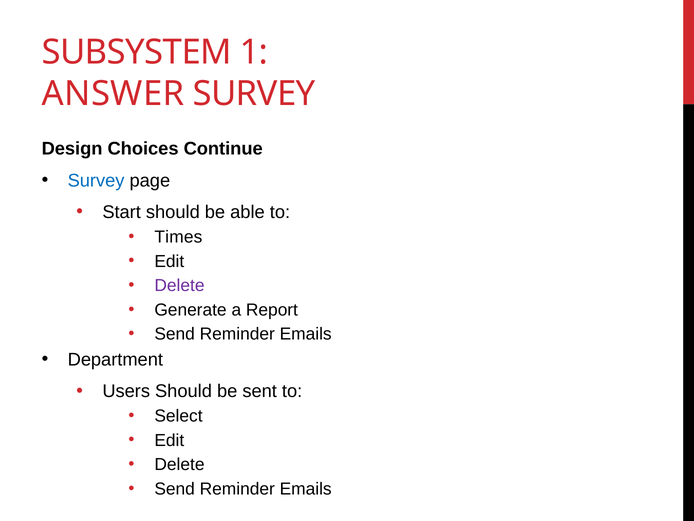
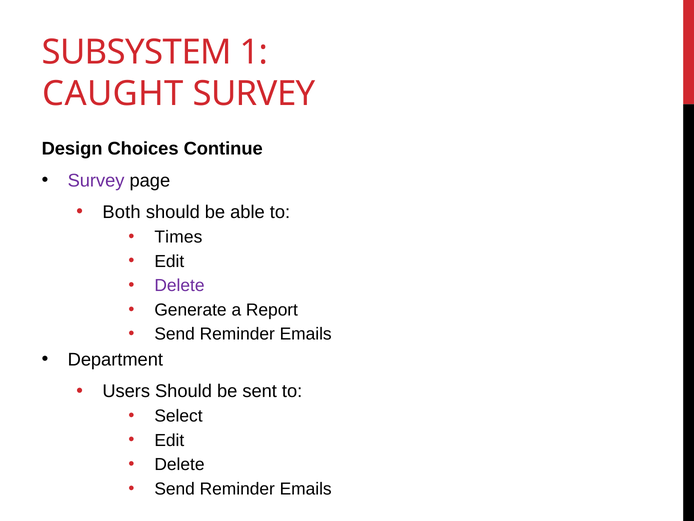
ANSWER: ANSWER -> CAUGHT
Survey at (96, 180) colour: blue -> purple
Start: Start -> Both
